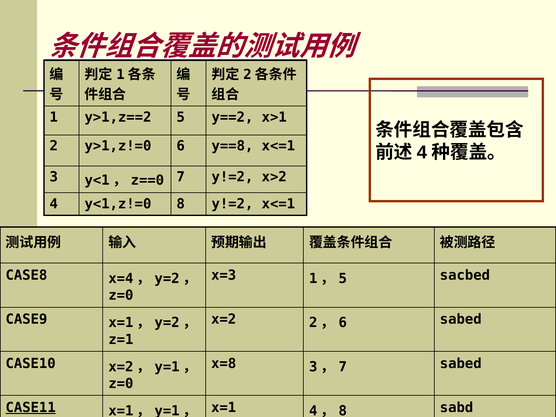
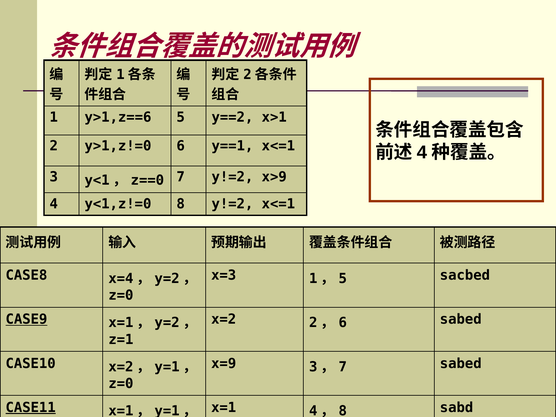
y>1,z==2: y>1,z==2 -> y>1,z==6
y==8: y==8 -> y==1
x>2: x>2 -> x>9
CASE9 underline: none -> present
x=8: x=8 -> x=9
